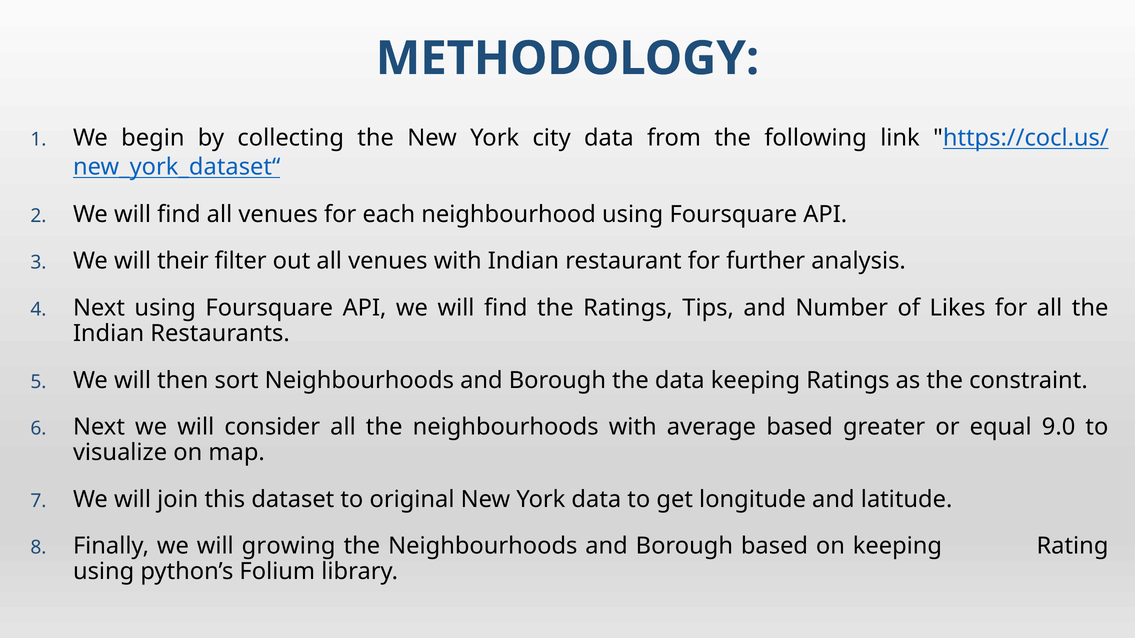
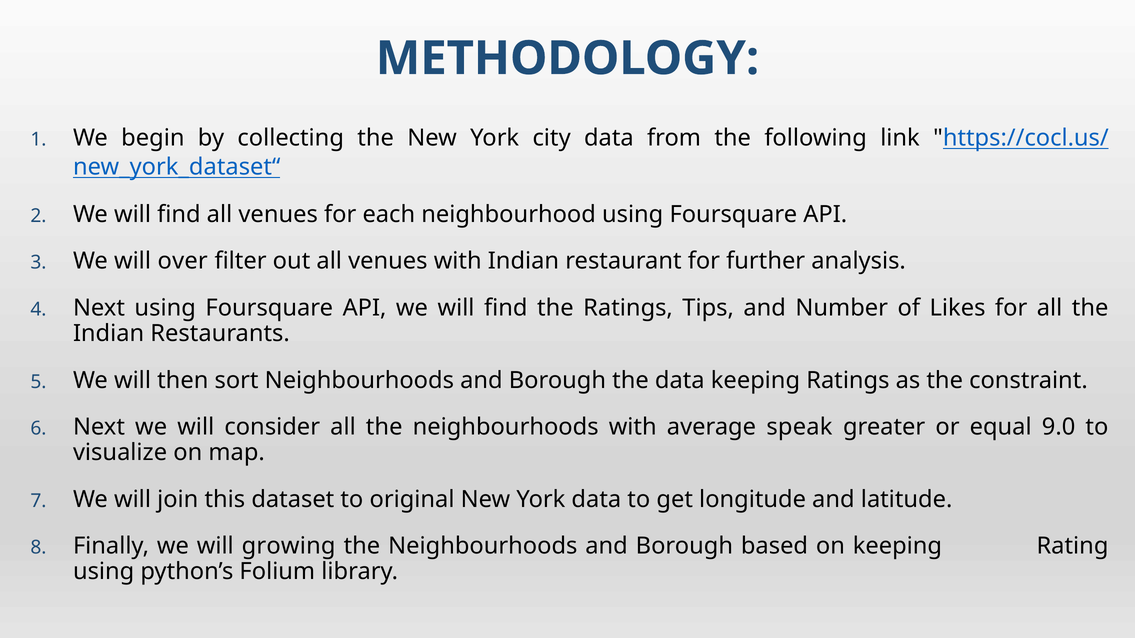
their: their -> over
average based: based -> speak
